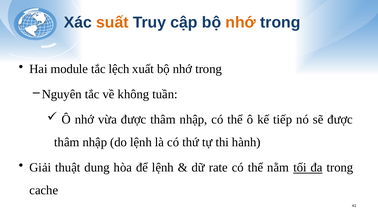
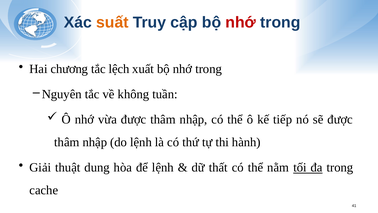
nhớ at (241, 22) colour: orange -> red
module: module -> chương
rate: rate -> thất
